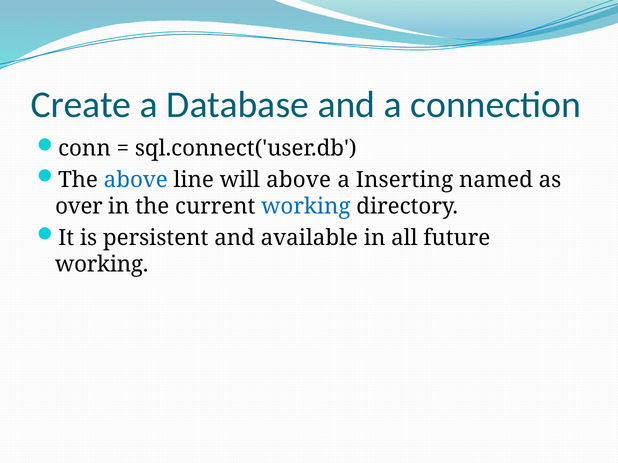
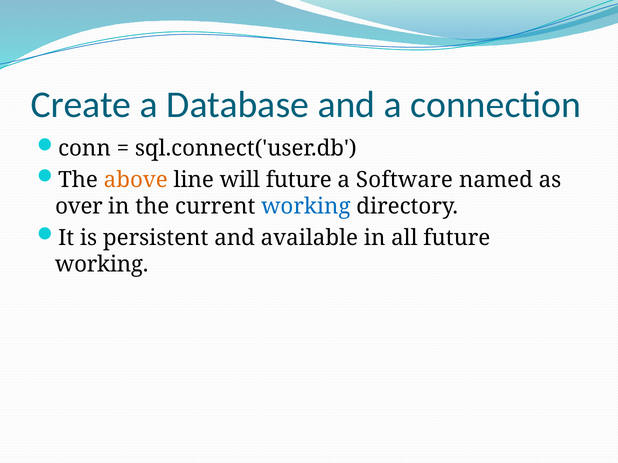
above at (136, 180) colour: blue -> orange
will above: above -> future
Inserting: Inserting -> Software
